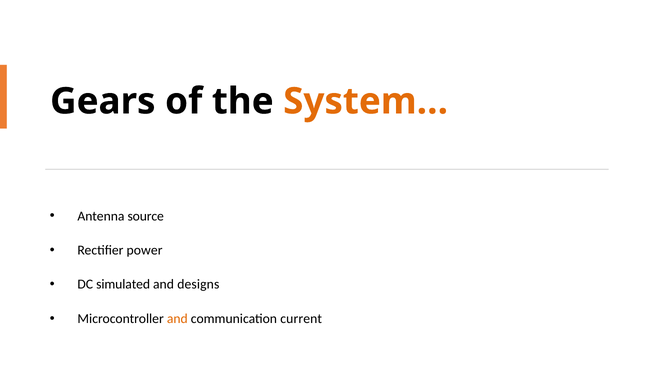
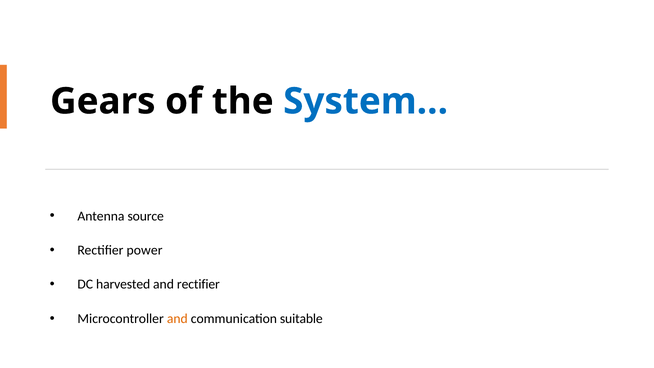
System… colour: orange -> blue
simulated: simulated -> harvested
and designs: designs -> rectifier
current: current -> suitable
